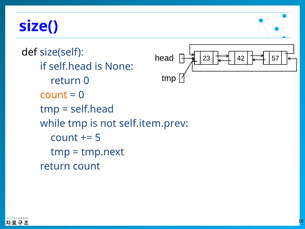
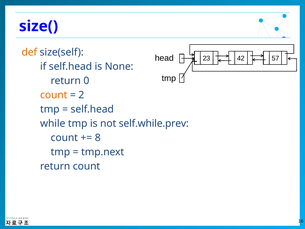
def colour: black -> orange
0 at (81, 95): 0 -> 2
self.item.prev: self.item.prev -> self.while.prev
5: 5 -> 8
